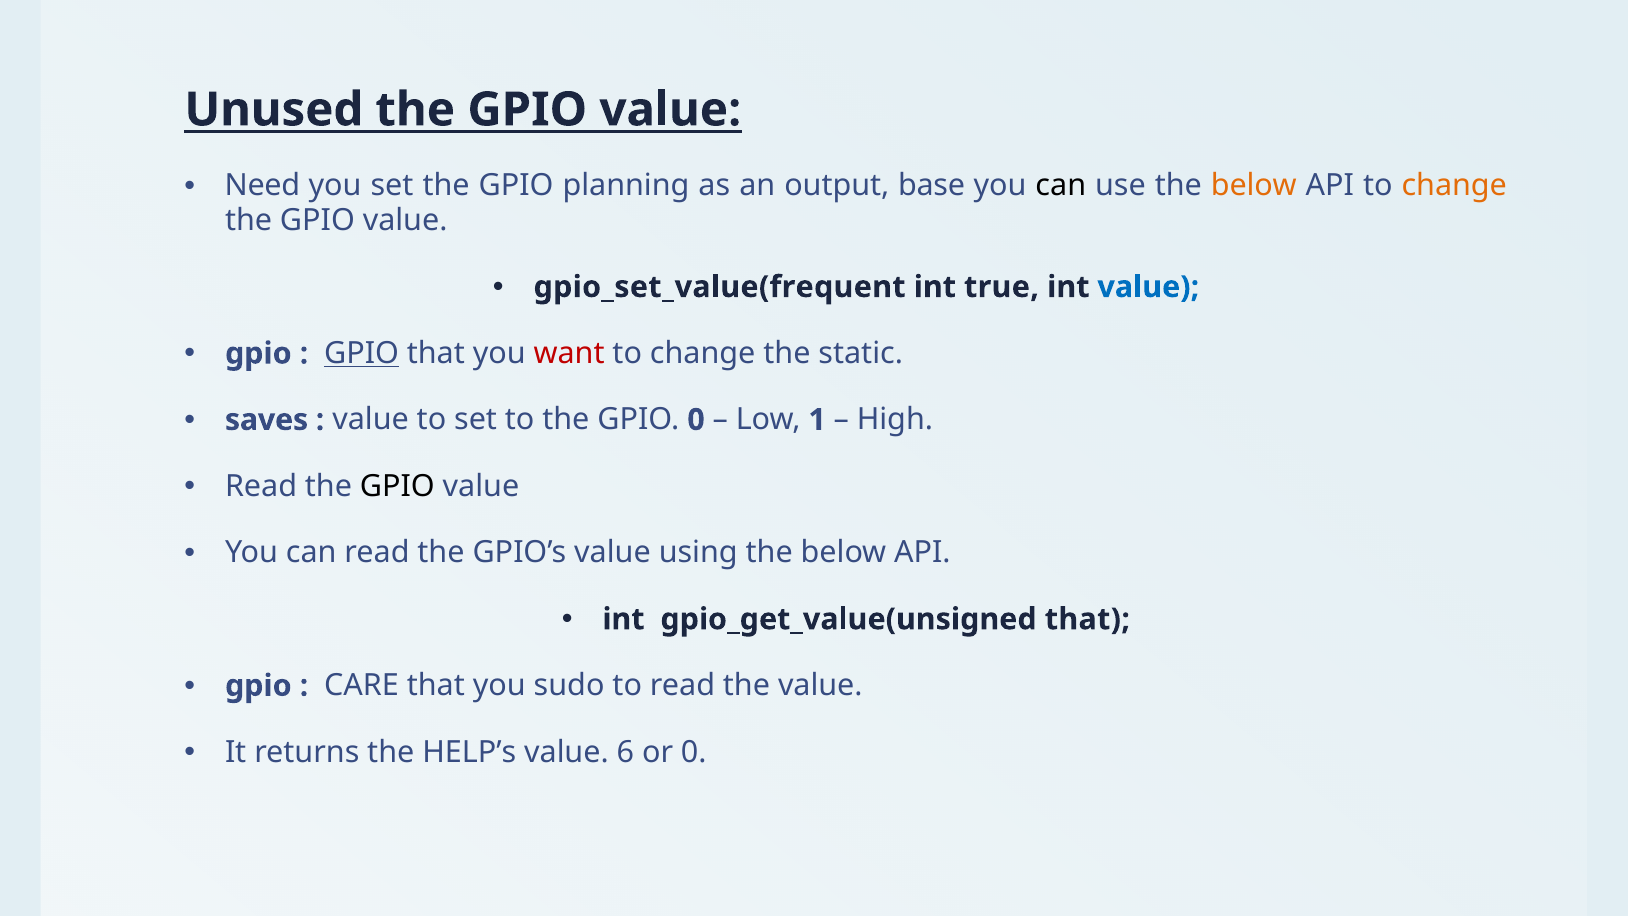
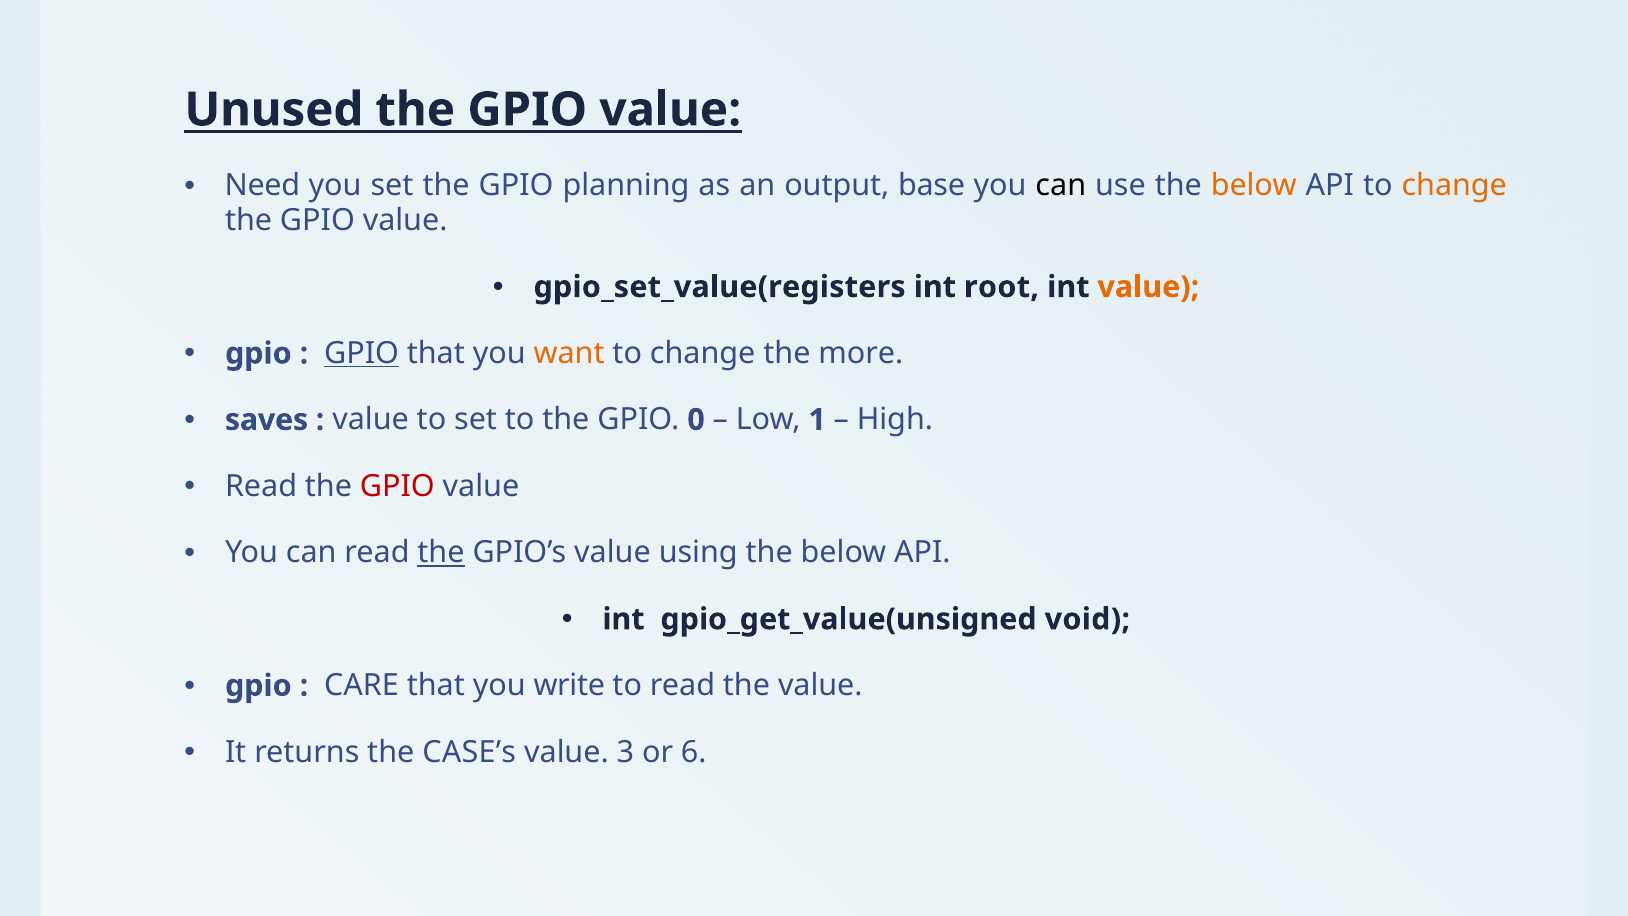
gpio_set_value(frequent: gpio_set_value(frequent -> gpio_set_value(registers
true: true -> root
value at (1148, 287) colour: blue -> orange
want colour: red -> orange
static: static -> more
GPIO at (397, 486) colour: black -> red
the at (441, 553) underline: none -> present
gpio_get_value(unsigned that: that -> void
sudo: sudo -> write
HELP’s: HELP’s -> CASE’s
6: 6 -> 3
or 0: 0 -> 6
